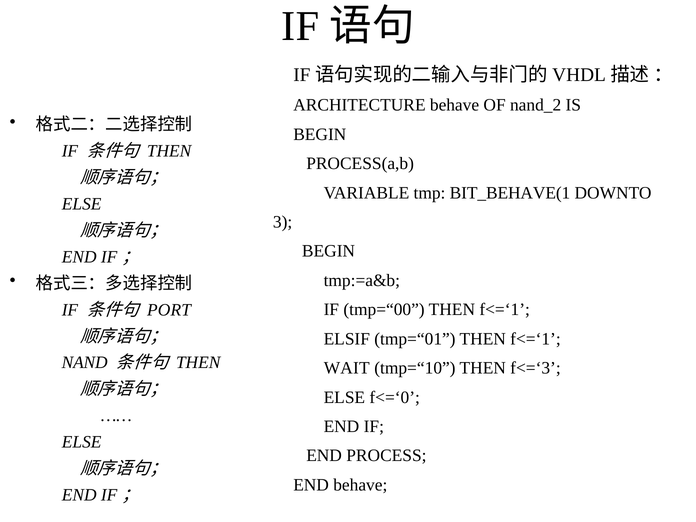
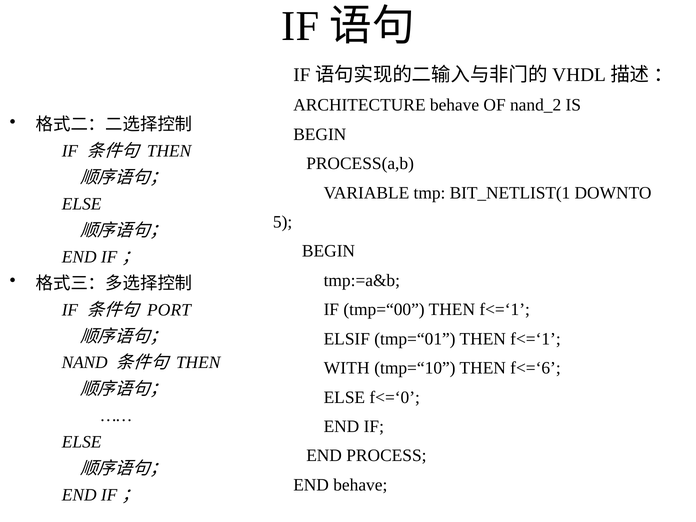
BIT_BEHAVE(1: BIT_BEHAVE(1 -> BIT_NETLIST(1
3: 3 -> 5
WAIT: WAIT -> WITH
f<=‘3: f<=‘3 -> f<=‘6
